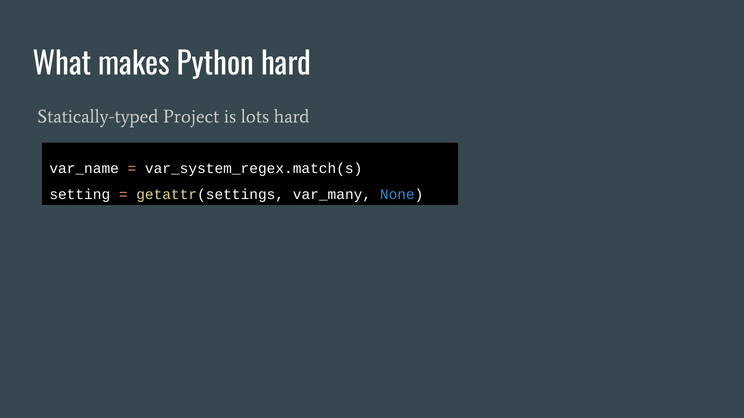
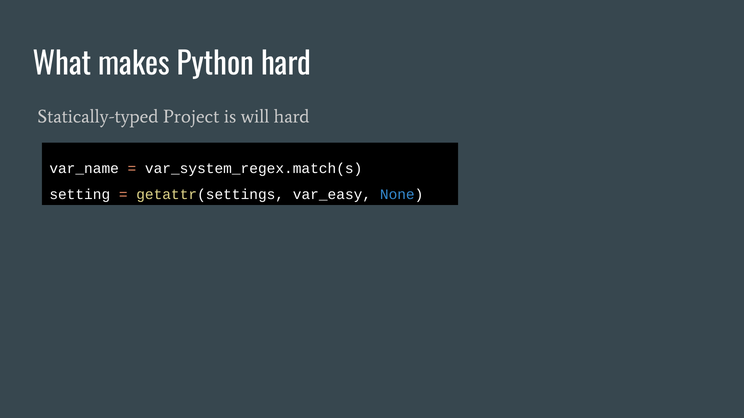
lots: lots -> will
var_many: var_many -> var_easy
